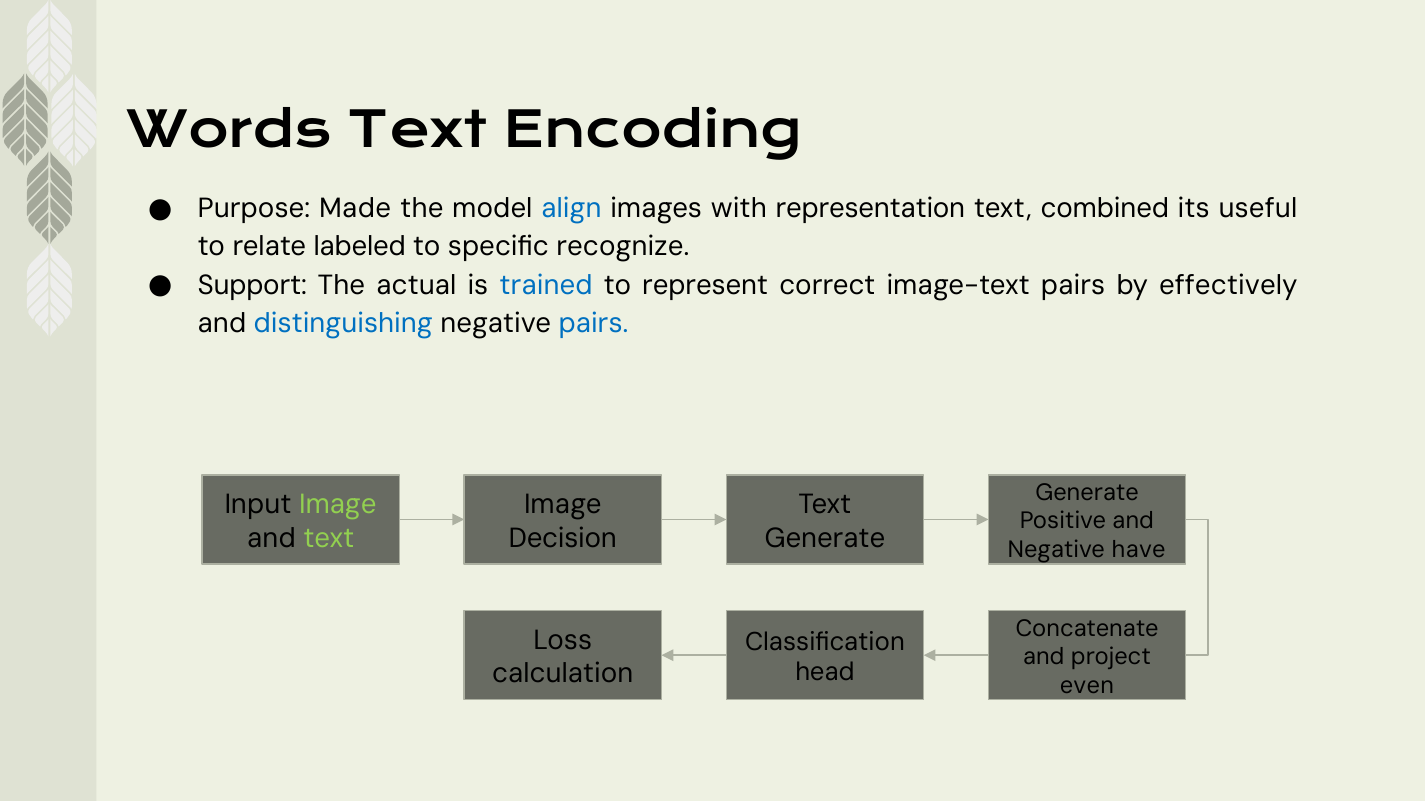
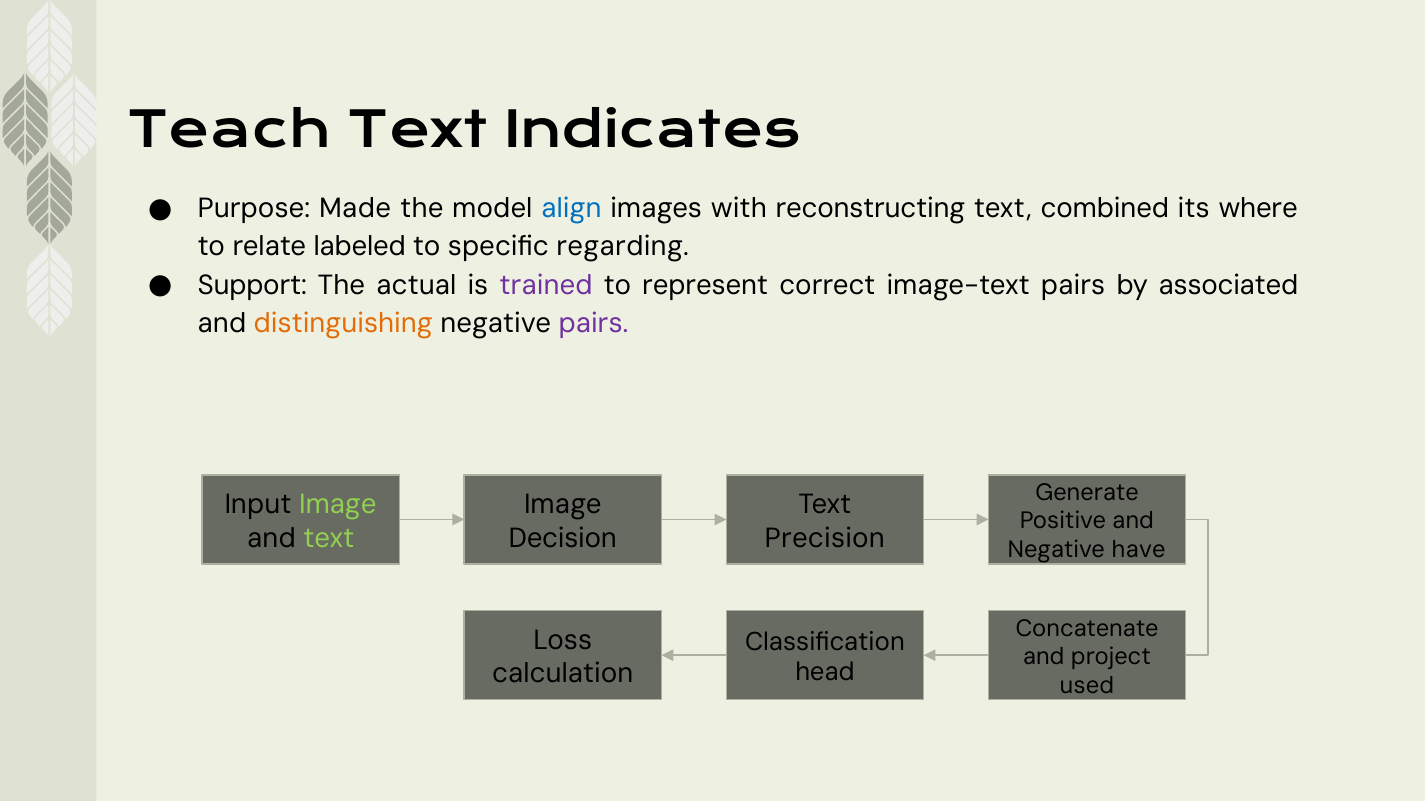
Words: Words -> Teach
Encoding: Encoding -> Indicates
representation: representation -> reconstructing
useful: useful -> where
recognize: recognize -> regarding
trained colour: blue -> purple
effectively: effectively -> associated
distinguishing colour: blue -> orange
pairs at (593, 323) colour: blue -> purple
Generate at (825, 538): Generate -> Precision
even: even -> used
